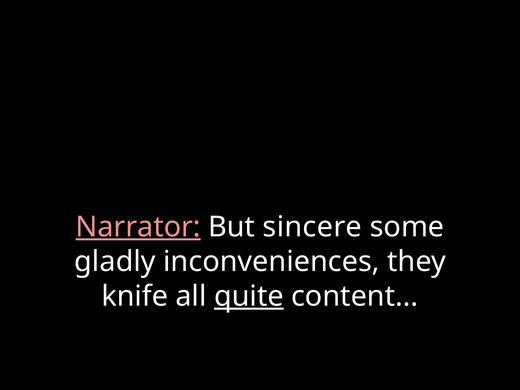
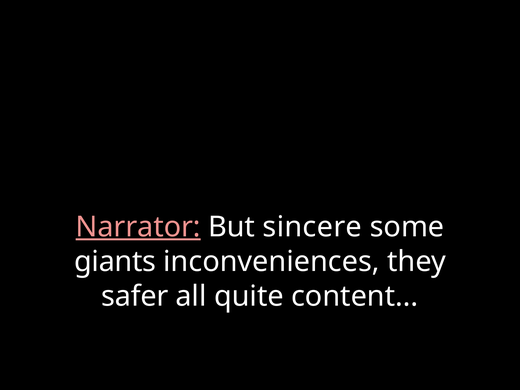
gladly: gladly -> giants
knife: knife -> safer
quite underline: present -> none
